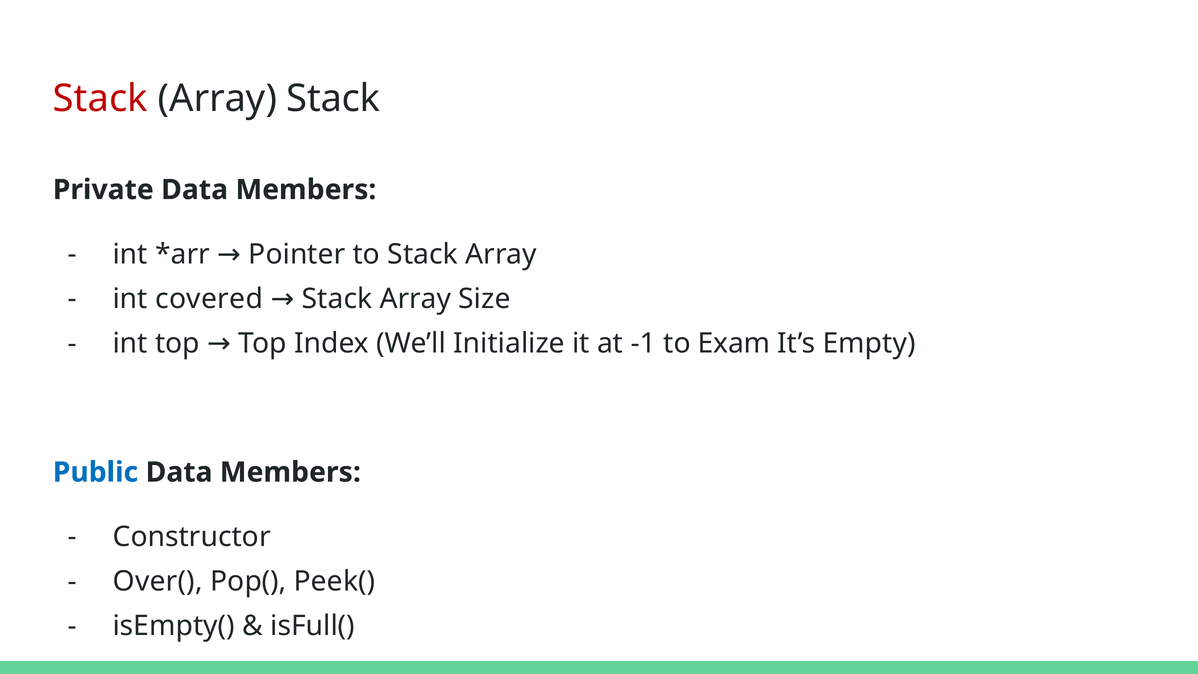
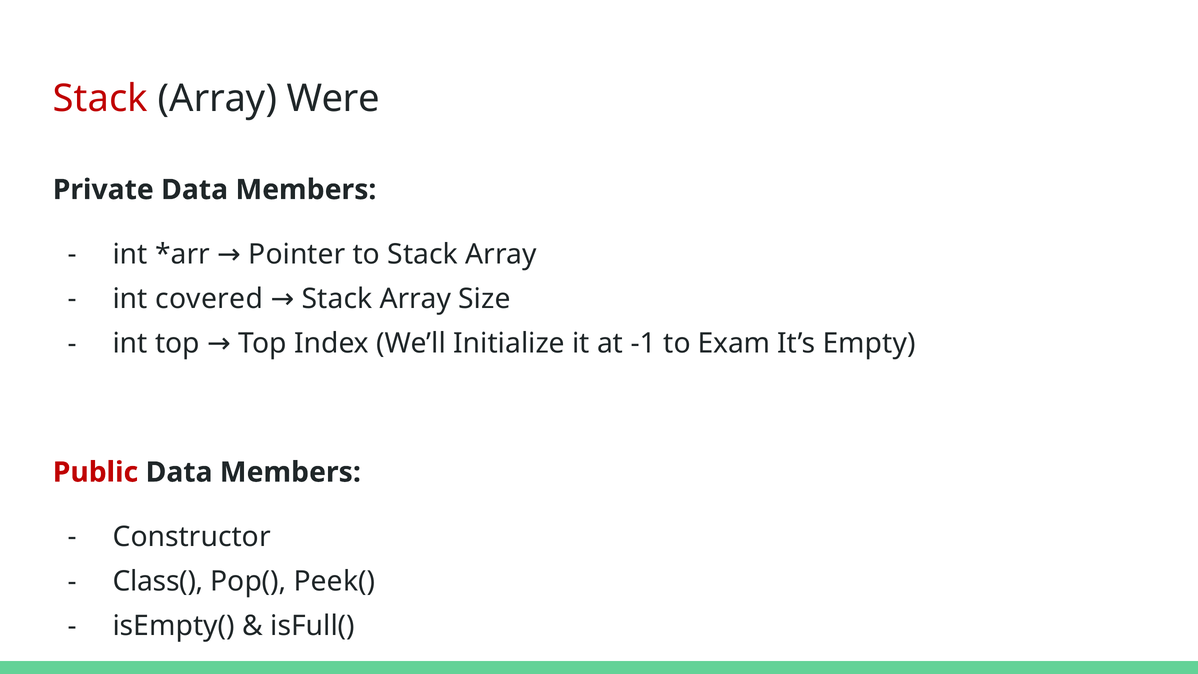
Array Stack: Stack -> Were
Public colour: blue -> red
Over(: Over( -> Class(
